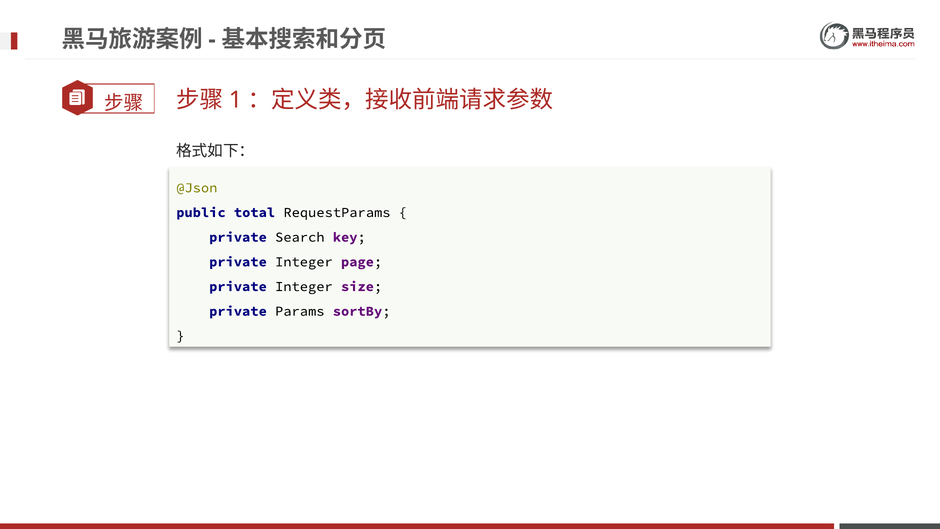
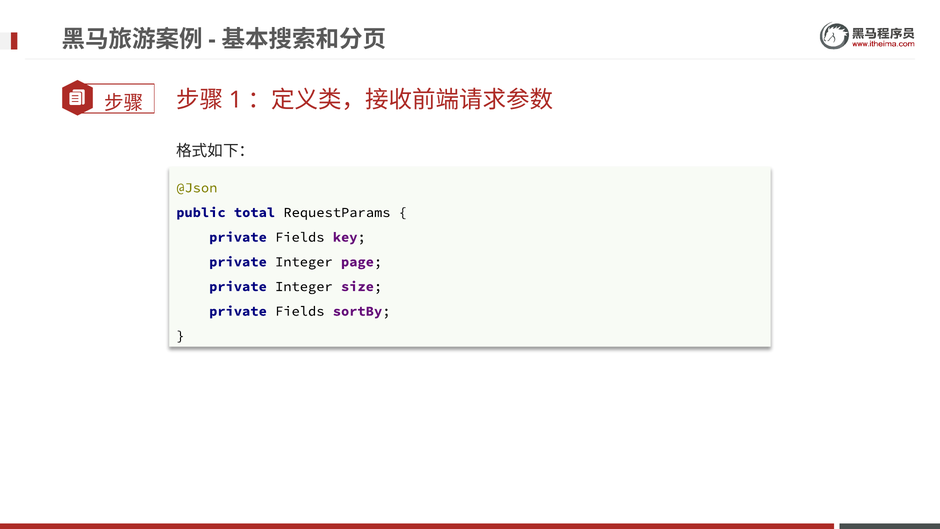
Search at (300, 237): Search -> Fields
Params at (300, 311): Params -> Fields
